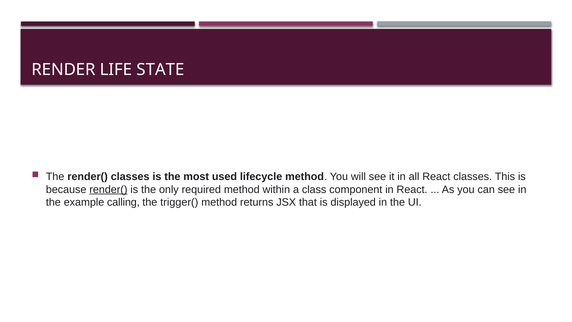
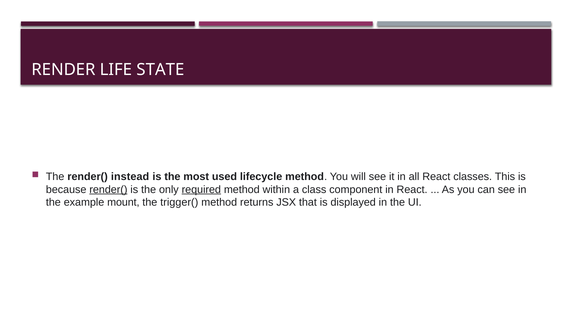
render( classes: classes -> instead
required underline: none -> present
calling: calling -> mount
